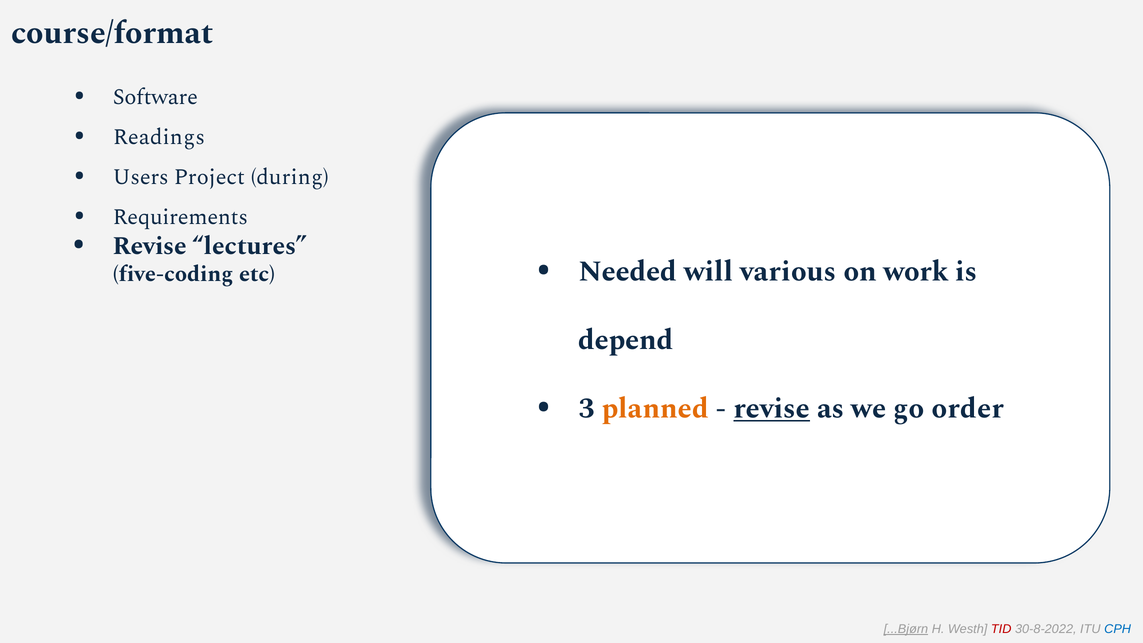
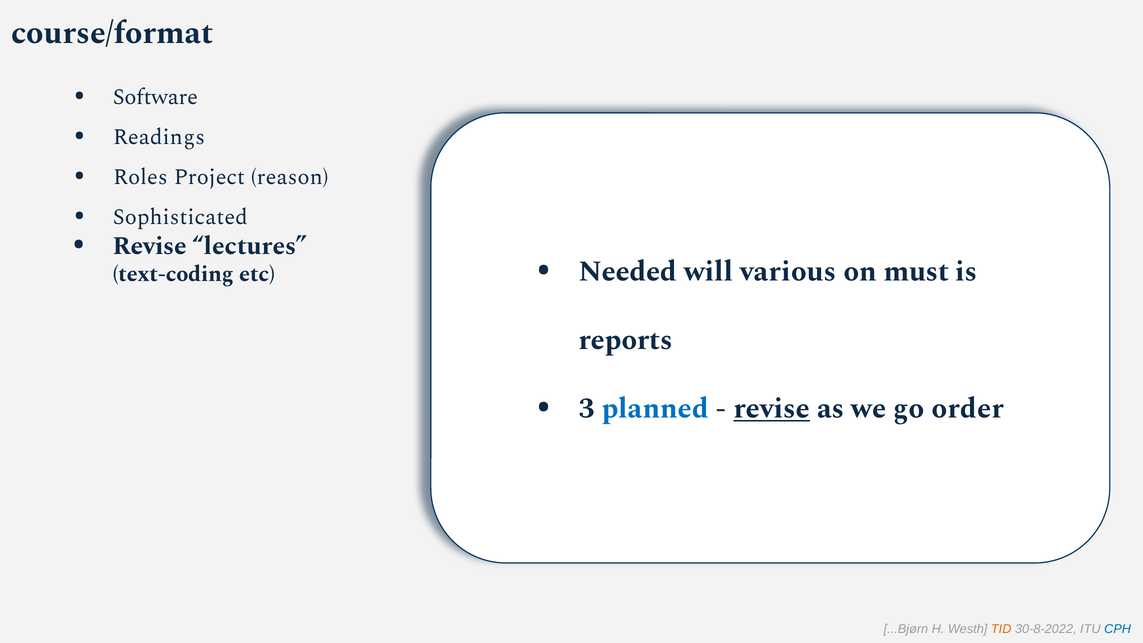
Users: Users -> Roles
during: during -> reason
Requirements: Requirements -> Sophisticated
work: work -> must
five-coding: five-coding -> text-coding
depend: depend -> reports
planned colour: orange -> blue
...Bjørn underline: present -> none
TID colour: red -> orange
